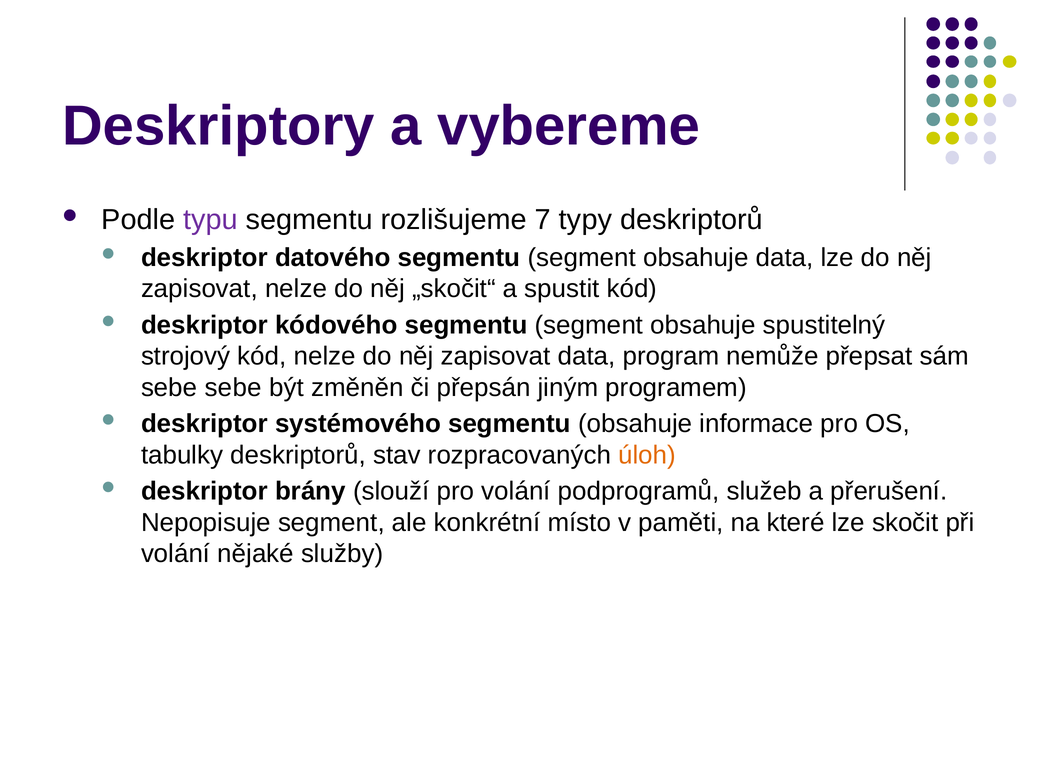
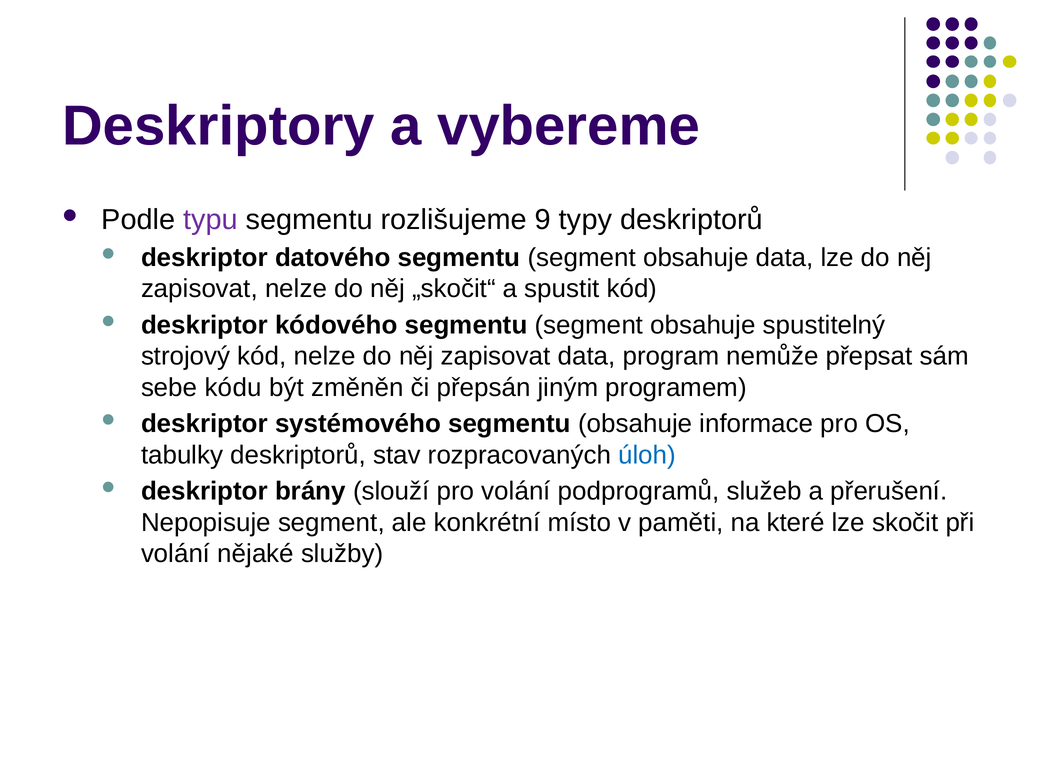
7: 7 -> 9
sebe sebe: sebe -> kódu
úloh colour: orange -> blue
